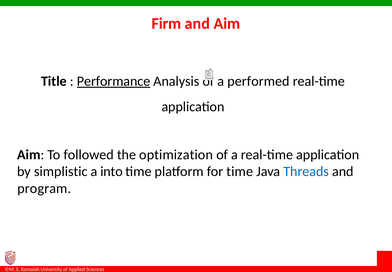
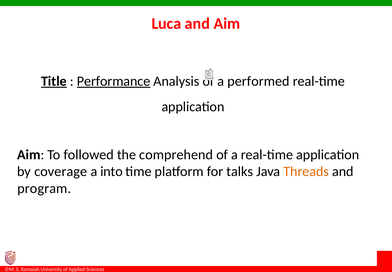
Firm: Firm -> Luca
Title underline: none -> present
optimization: optimization -> comprehend
simplistic: simplistic -> coverage
for time: time -> talks
Threads colour: blue -> orange
